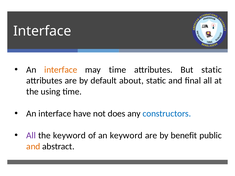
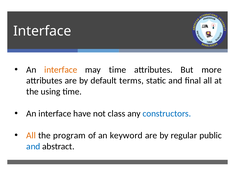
But static: static -> more
about: about -> terms
does: does -> class
All at (31, 136) colour: purple -> orange
the keyword: keyword -> program
benefit: benefit -> regular
and at (33, 147) colour: orange -> blue
